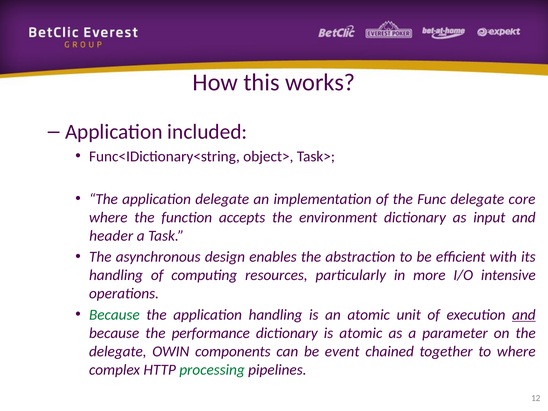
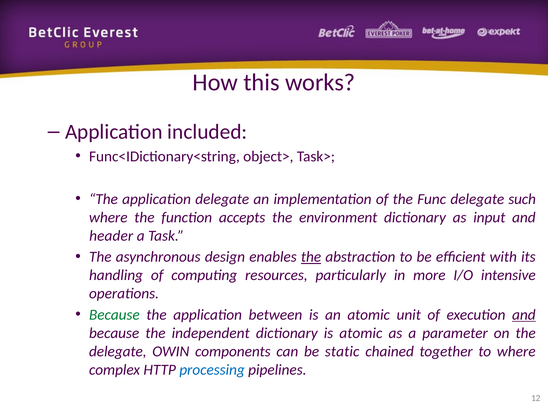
core: core -> such
the at (311, 257) underline: none -> present
application handling: handling -> between
performance: performance -> independent
event: event -> static
processing colour: green -> blue
